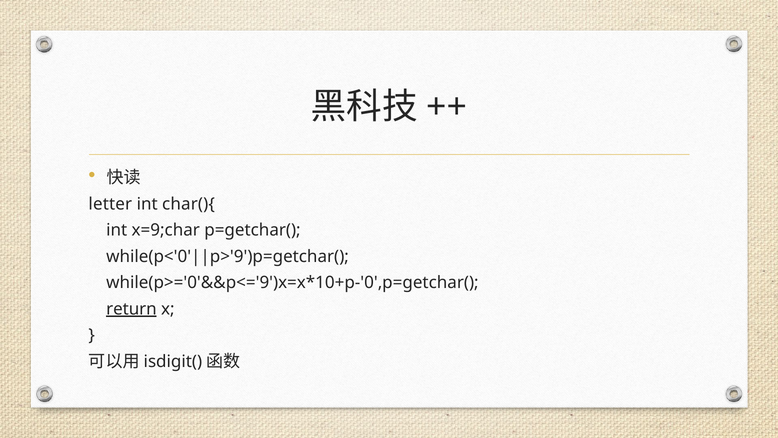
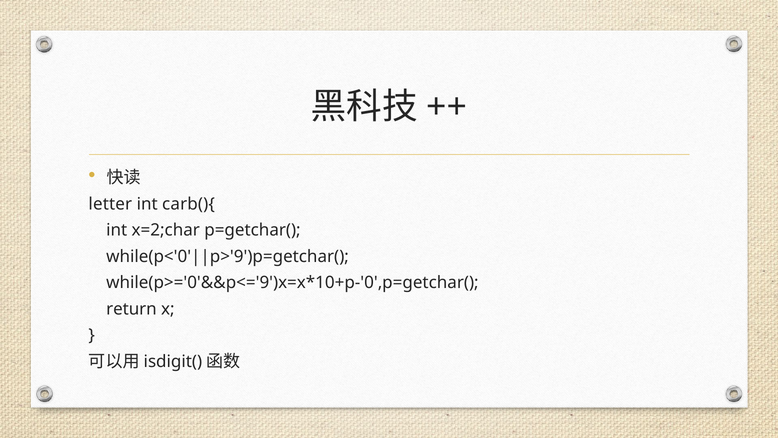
char(){: char(){ -> carb(){
x=9;char: x=9;char -> x=2;char
return underline: present -> none
